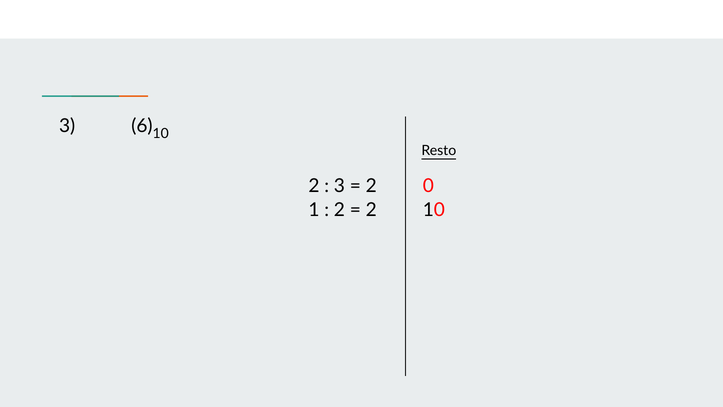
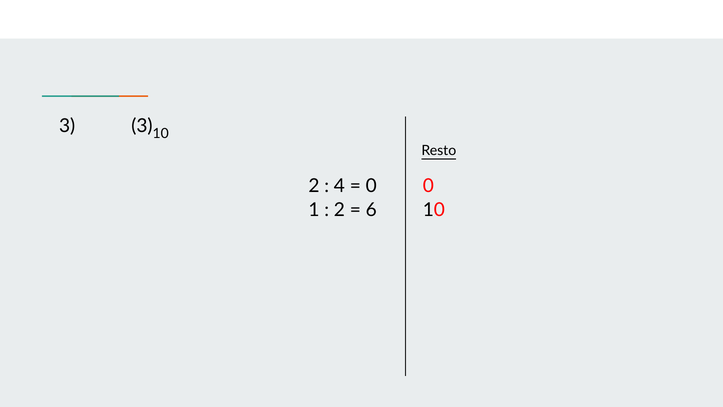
3 6: 6 -> 3
3 at (339, 186): 3 -> 4
2 at (371, 186): 2 -> 0
2 at (371, 210): 2 -> 6
